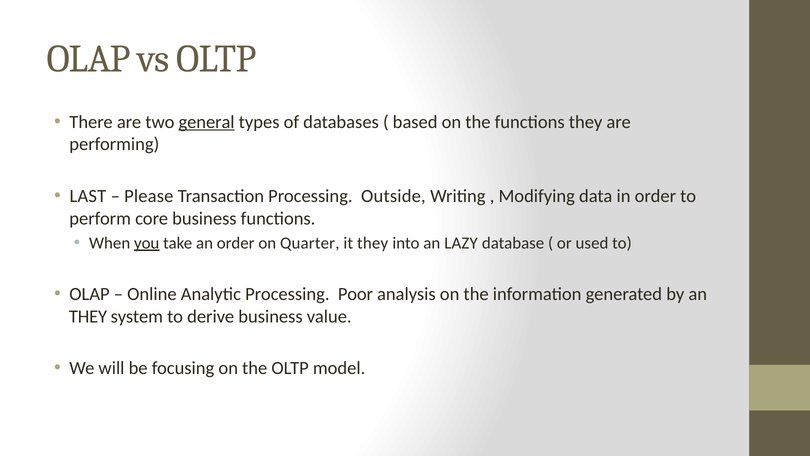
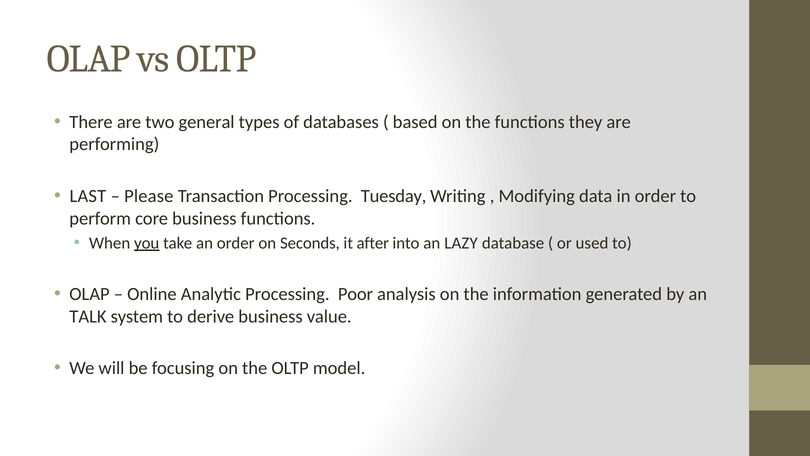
general underline: present -> none
Outside: Outside -> Tuesday
Quarter: Quarter -> Seconds
it they: they -> after
THEY at (88, 316): THEY -> TALK
